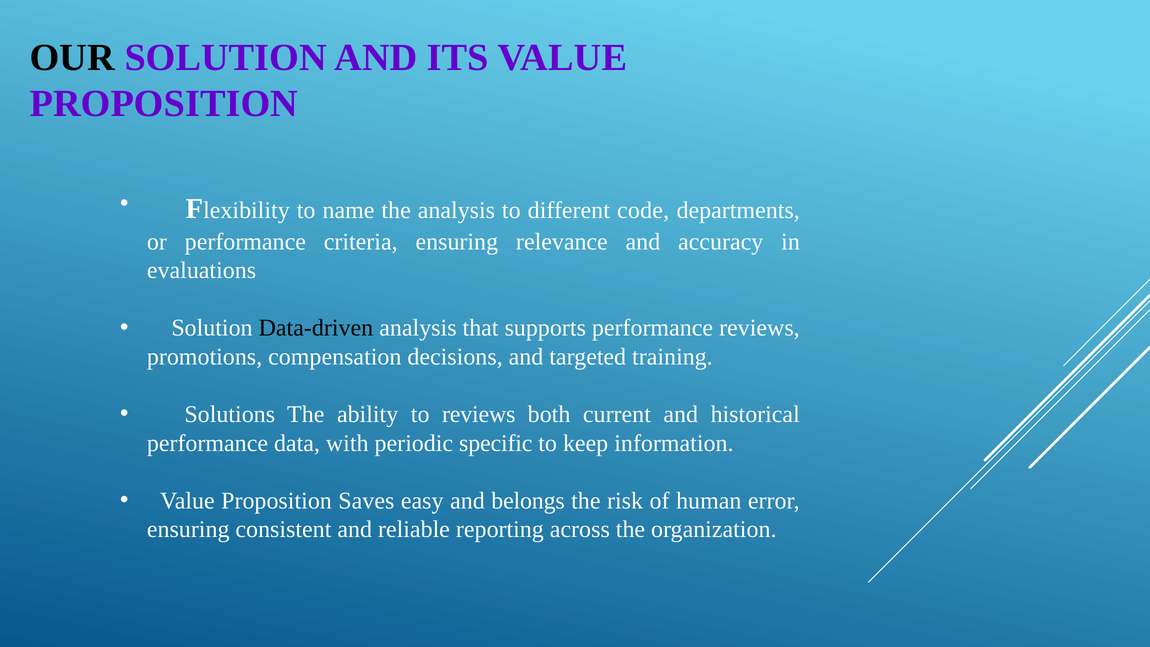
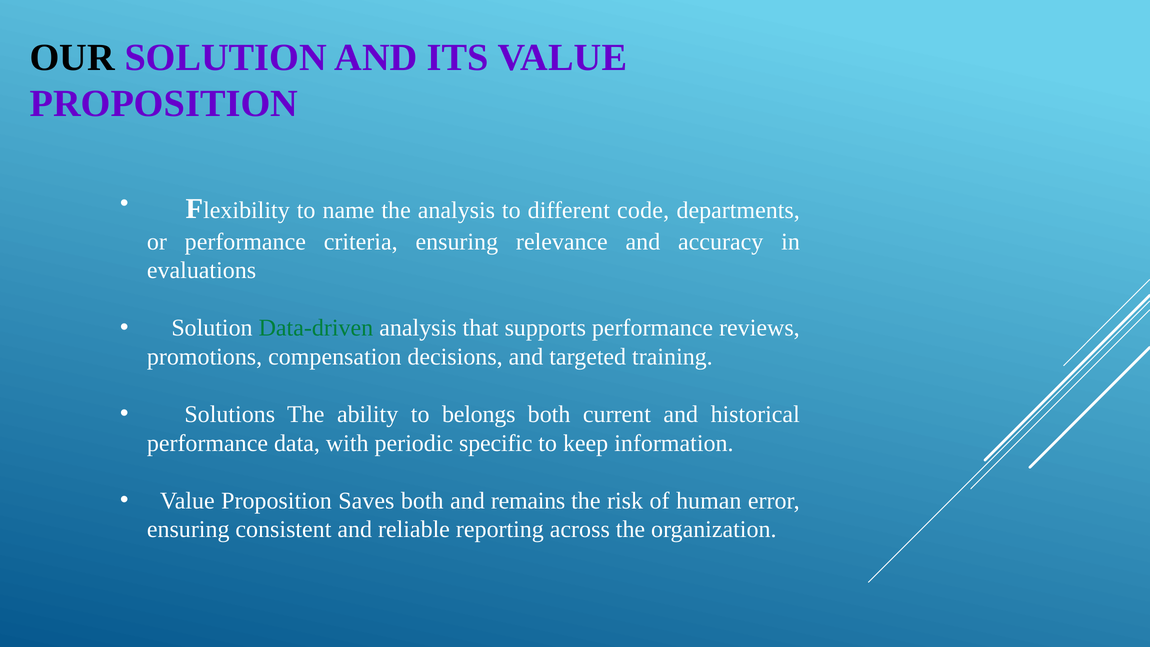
Data-driven colour: black -> green
to reviews: reviews -> belongs
Saves easy: easy -> both
belongs: belongs -> remains
